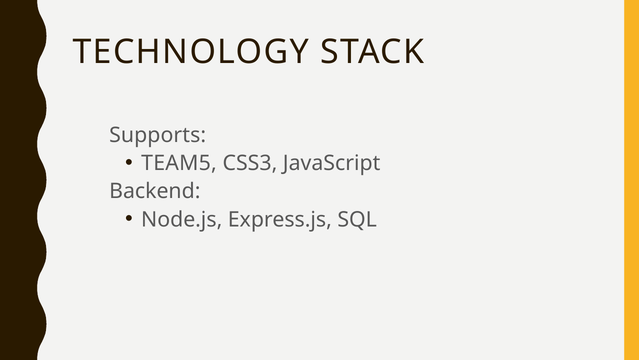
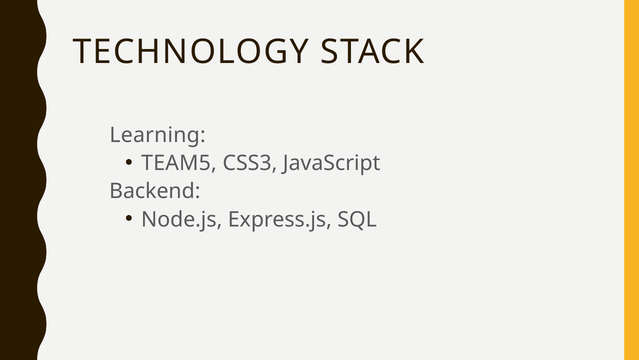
Supports: Supports -> Learning
